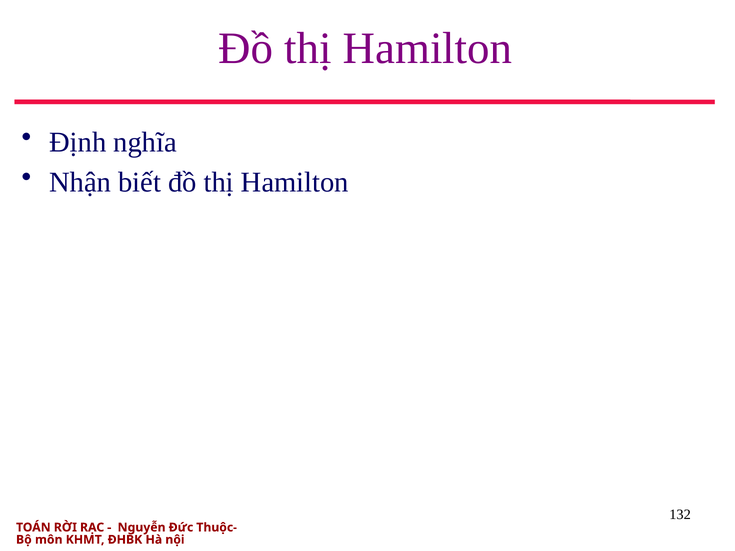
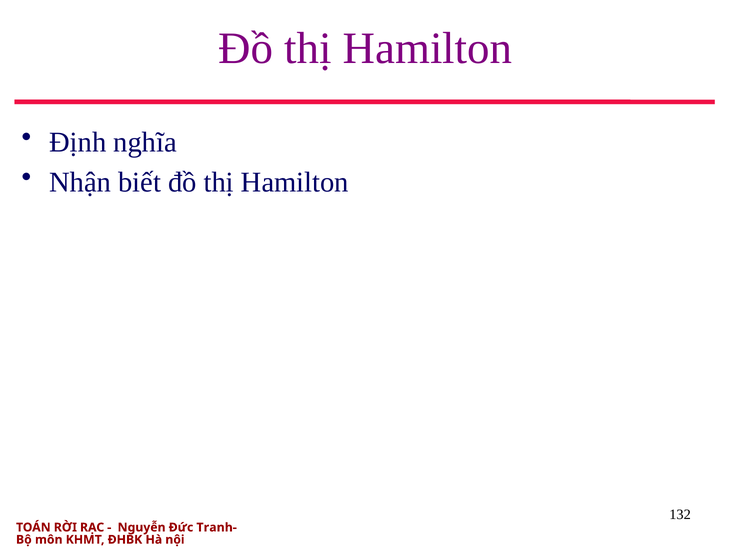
Thuộc-: Thuộc- -> Tranh-
